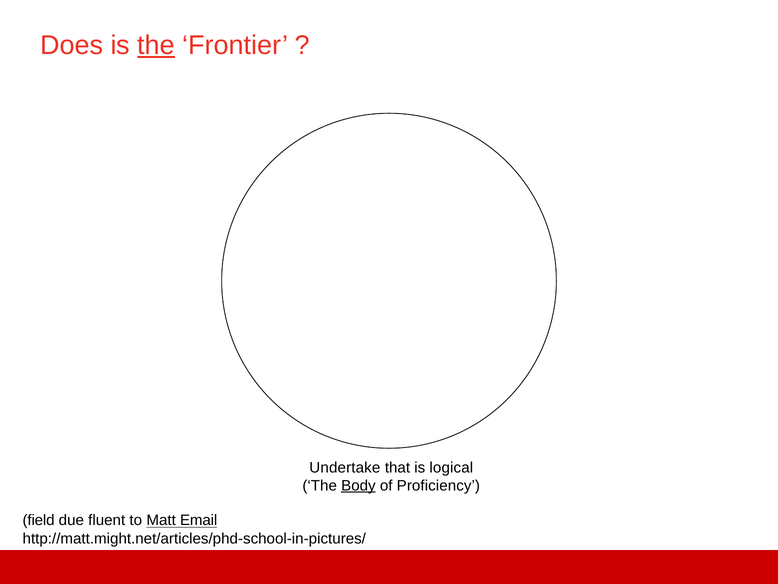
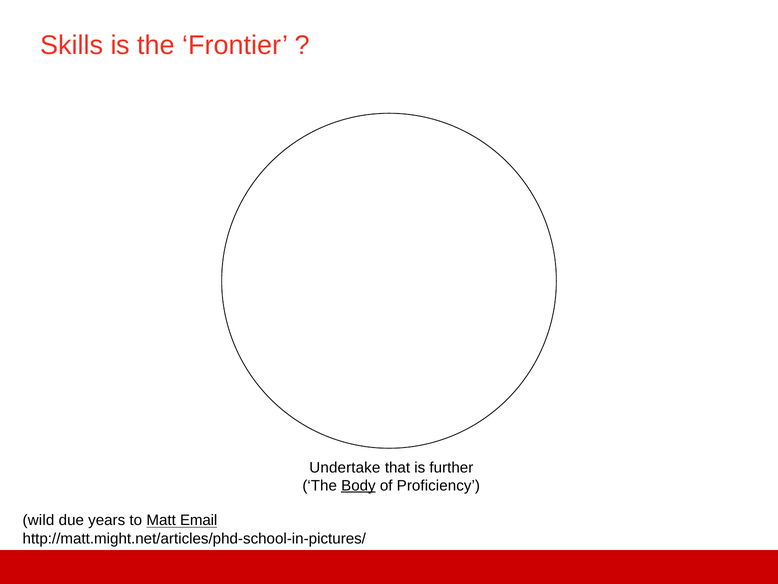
Does: Does -> Skills
the at (156, 45) underline: present -> none
logical: logical -> further
field: field -> wild
fluent: fluent -> years
